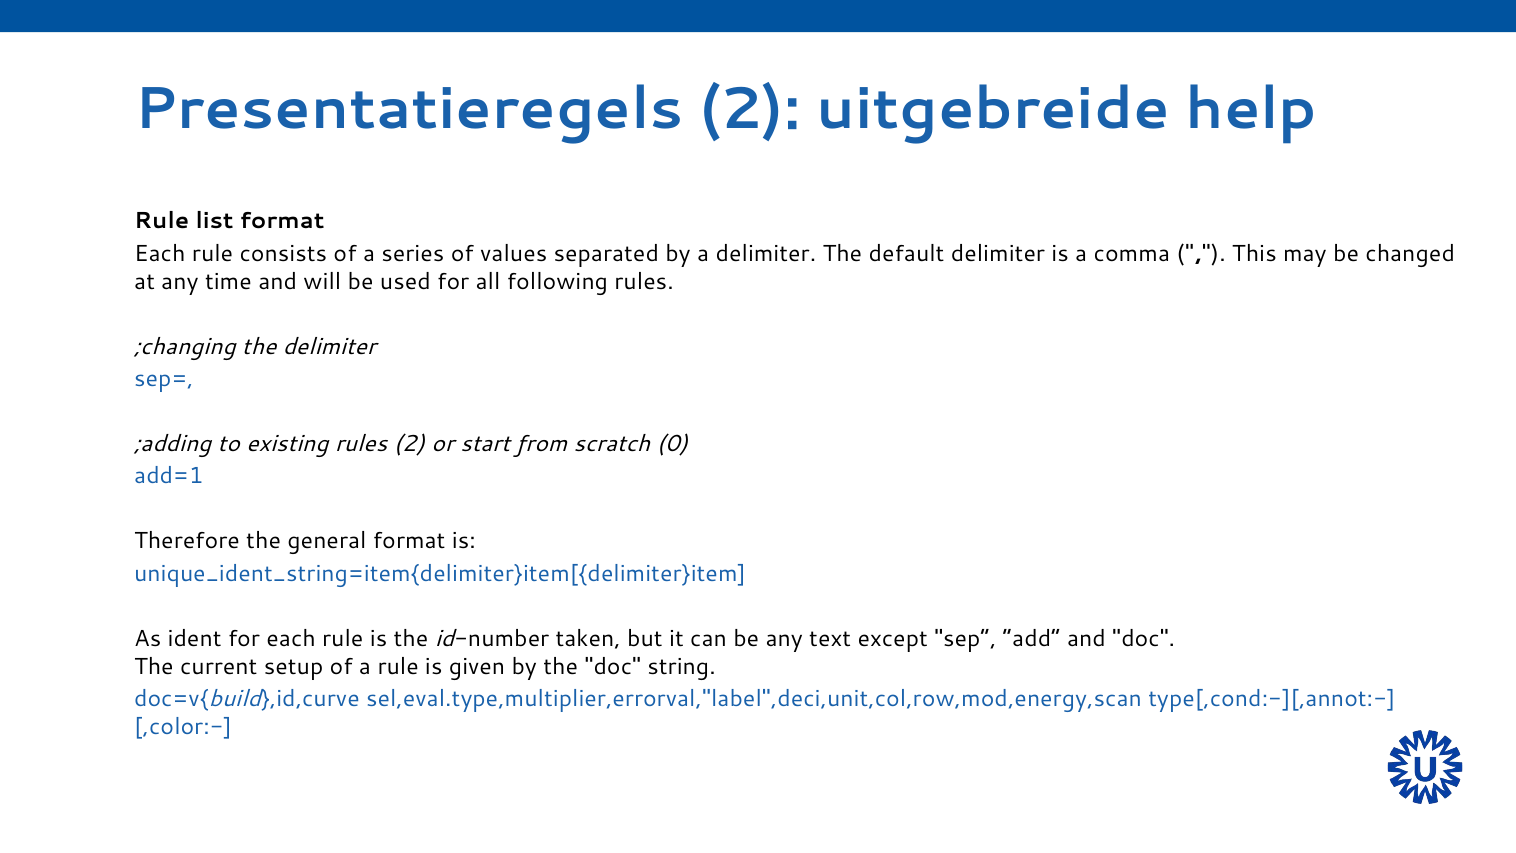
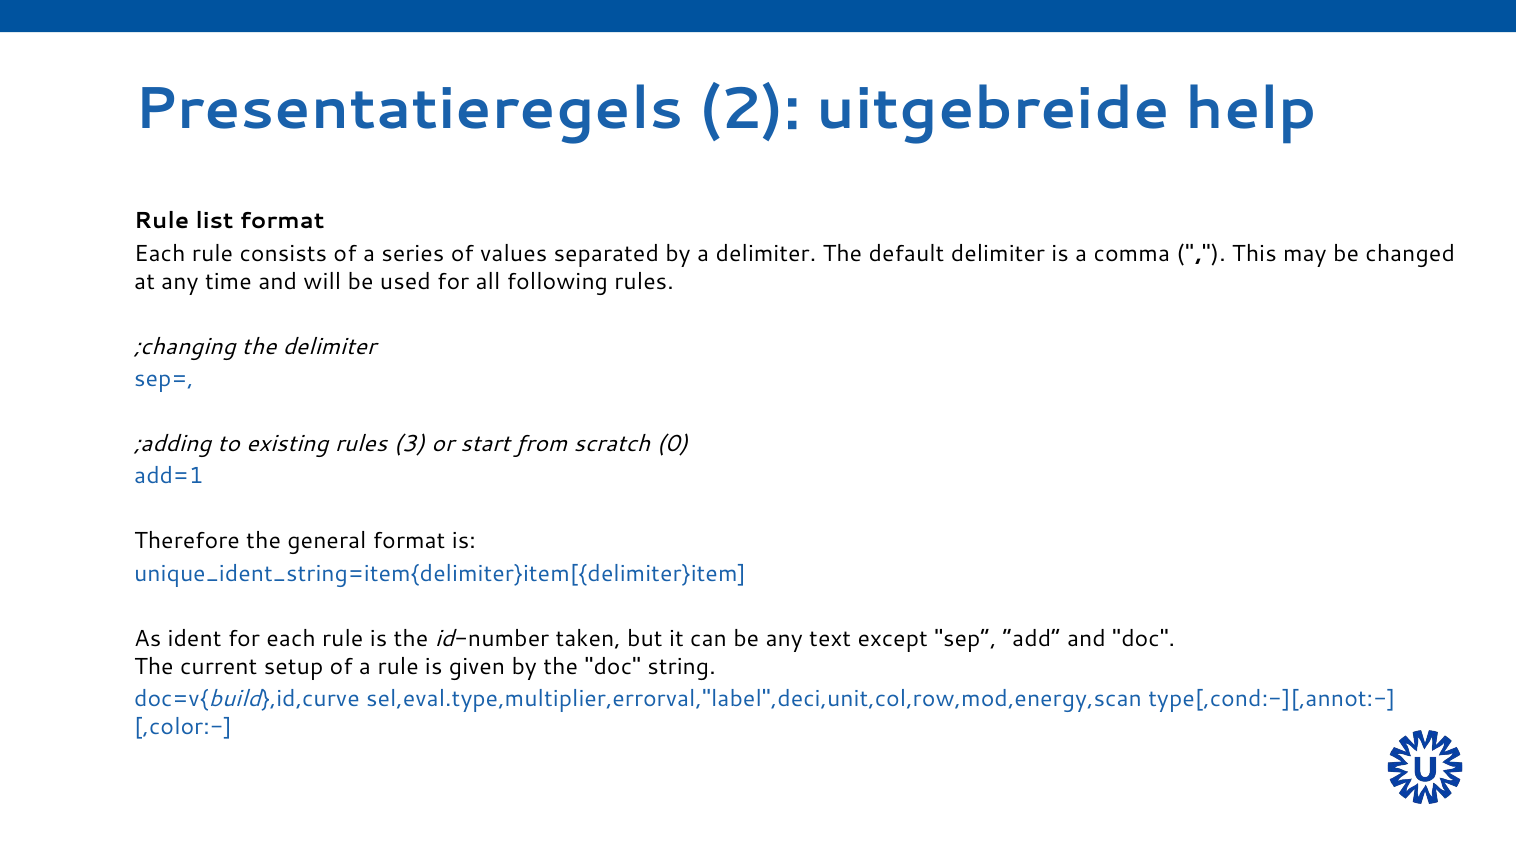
rules 2: 2 -> 3
